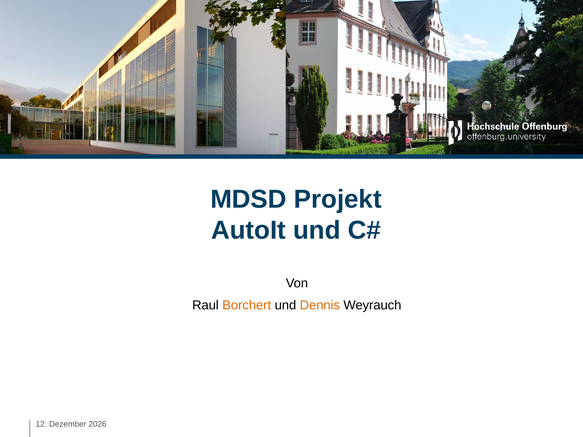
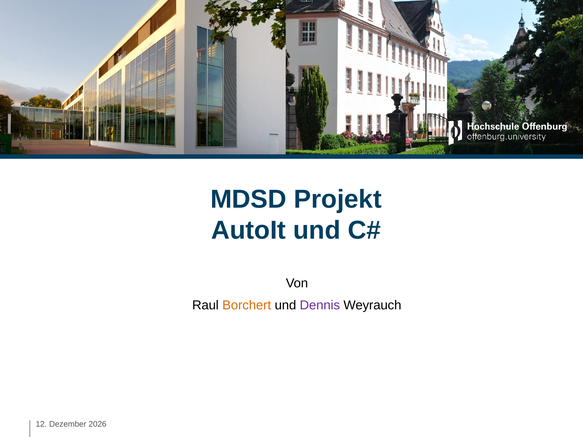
Dennis colour: orange -> purple
